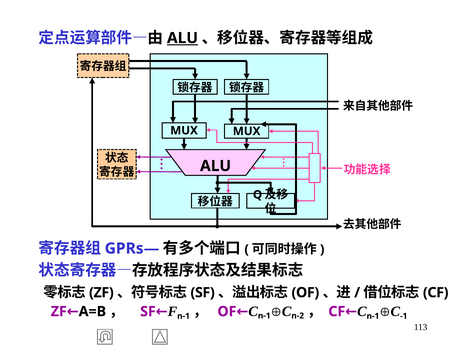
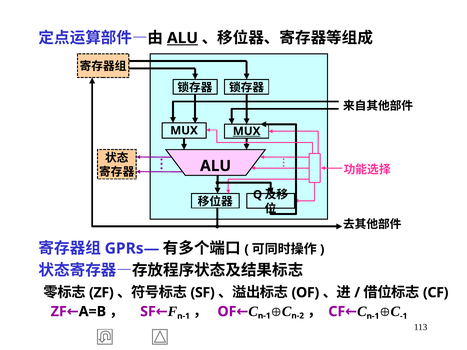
MUX at (247, 131) underline: none -> present
